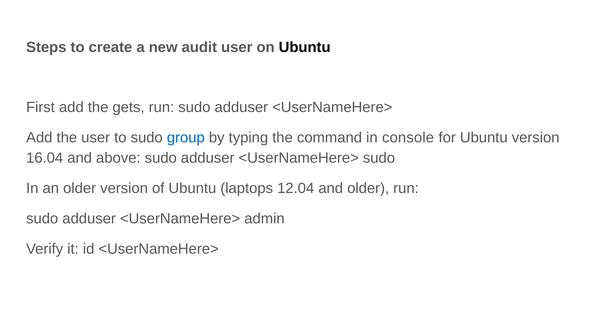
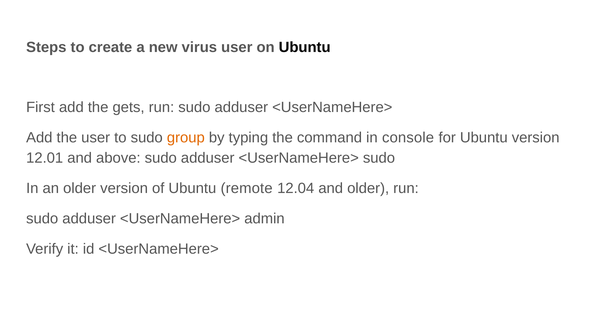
audit: audit -> virus
group colour: blue -> orange
16.04: 16.04 -> 12.01
laptops: laptops -> remote
